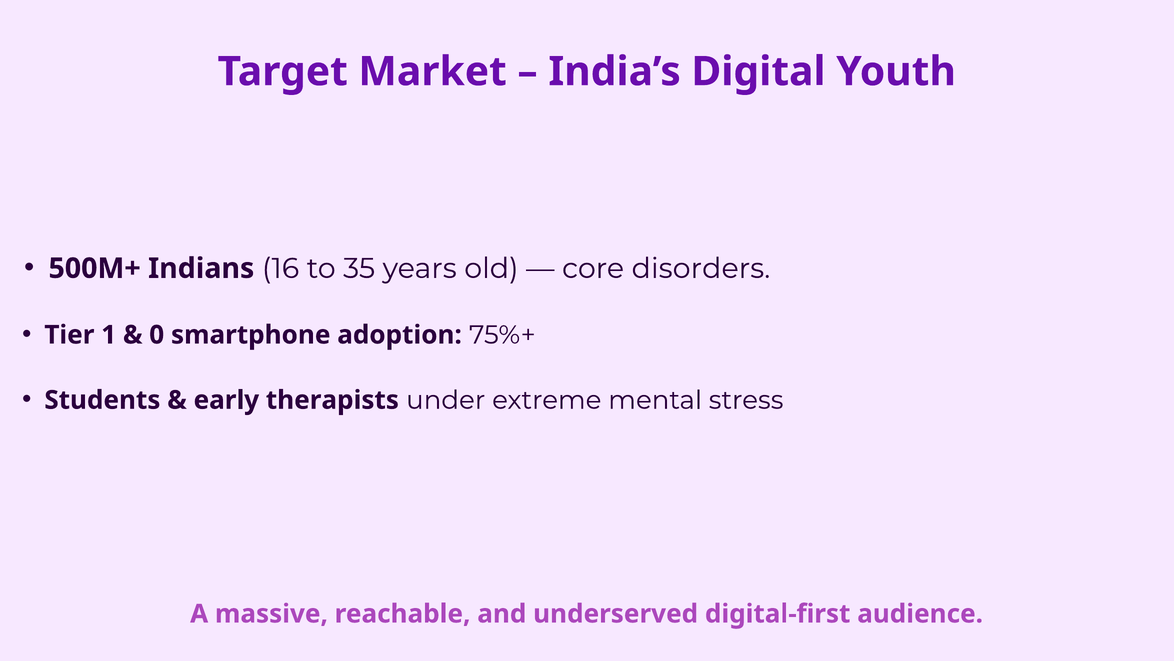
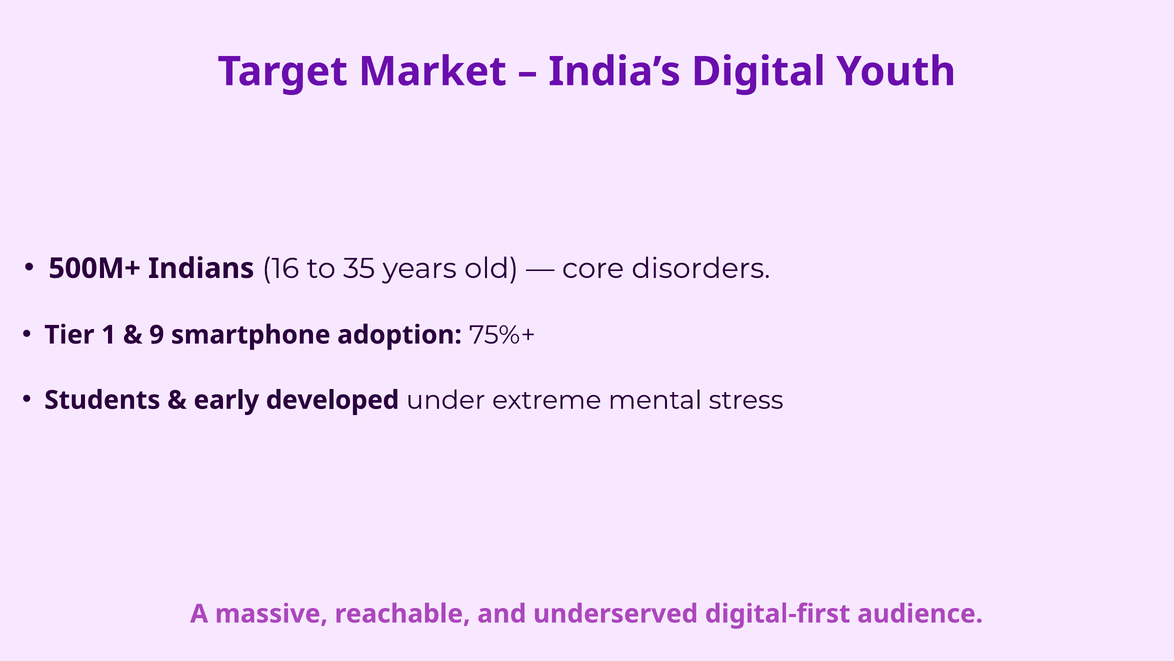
0: 0 -> 9
therapists: therapists -> developed
